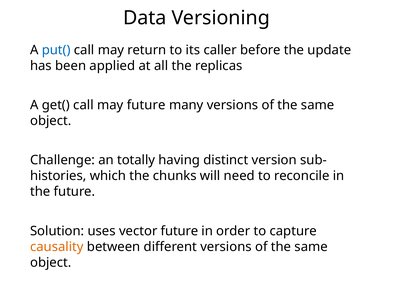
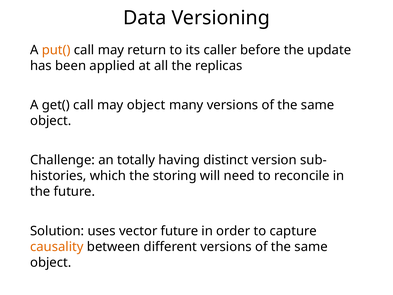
put( colour: blue -> orange
may future: future -> object
chunks: chunks -> storing
